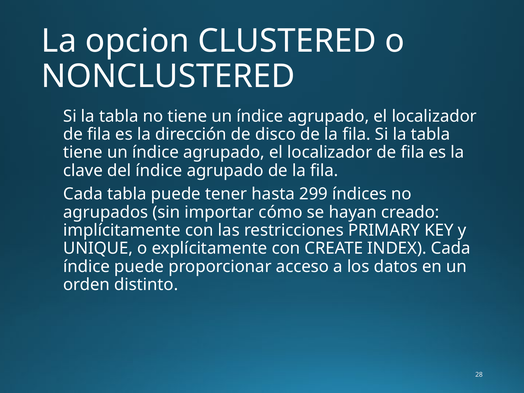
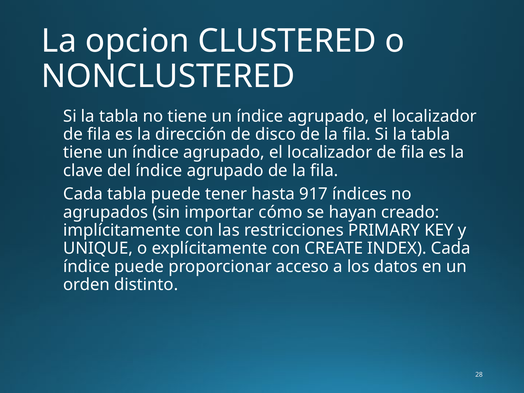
299: 299 -> 917
